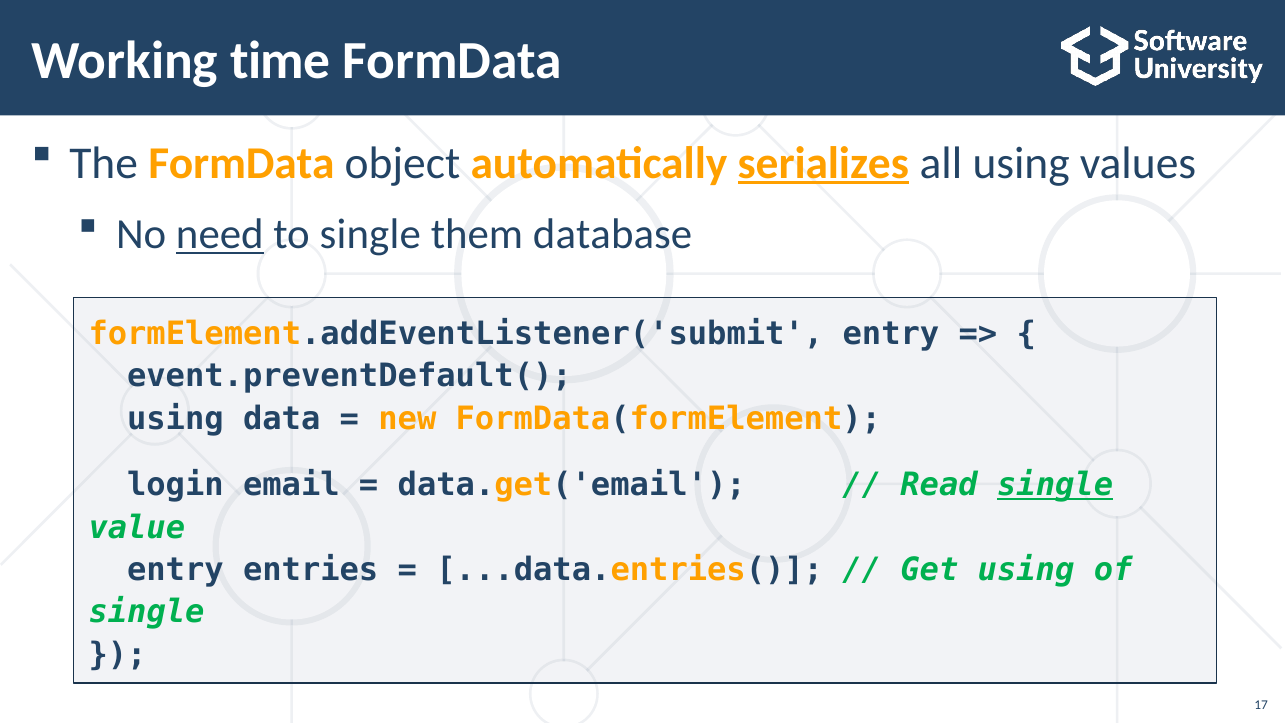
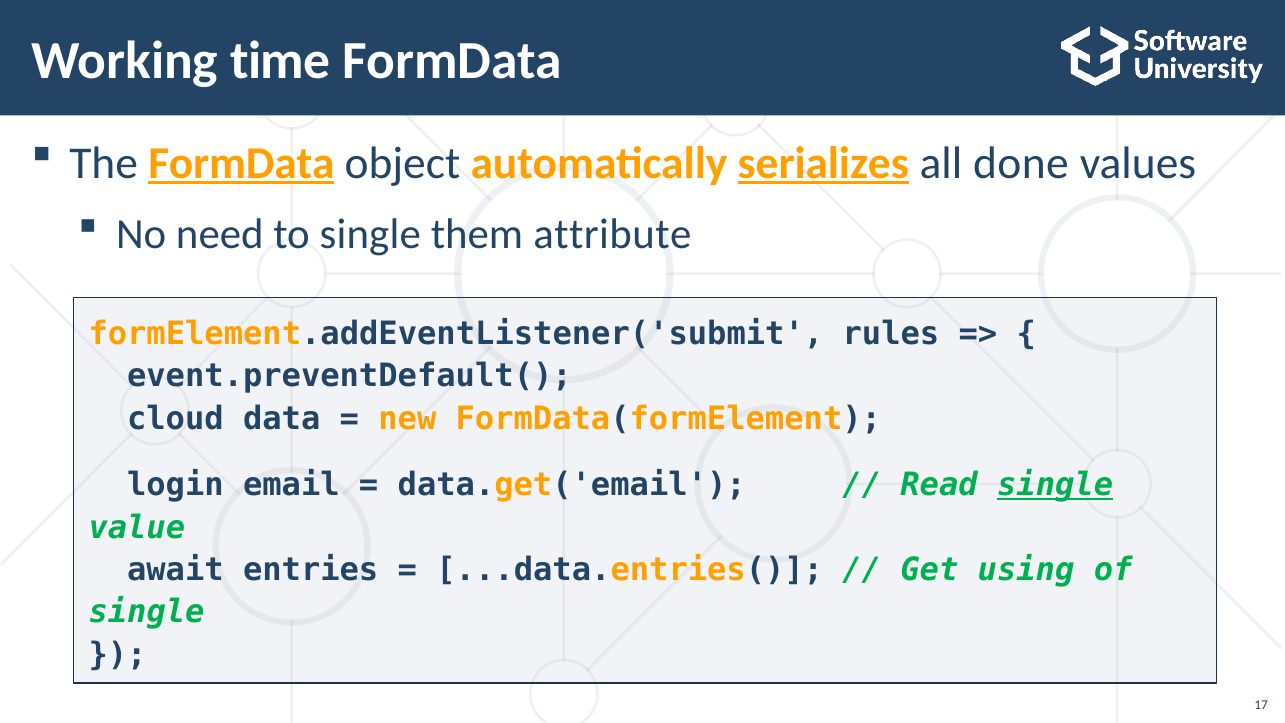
FormData at (241, 163) underline: none -> present
all using: using -> done
need underline: present -> none
database: database -> attribute
formElement.addEventListener('submit entry: entry -> rules
using at (175, 419): using -> cloud
entry at (175, 570): entry -> await
